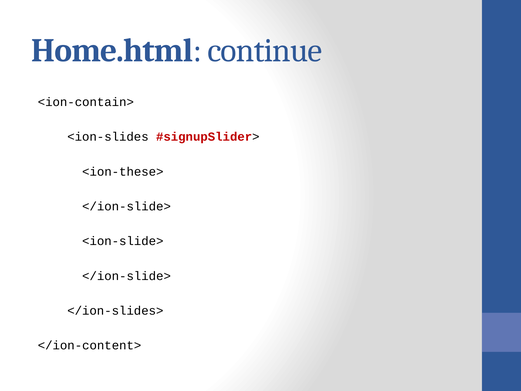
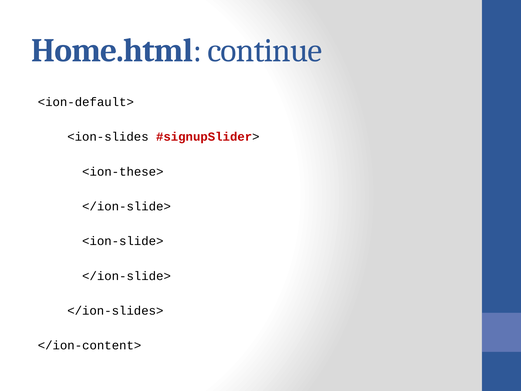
<ion-contain>: <ion-contain> -> <ion-default>
